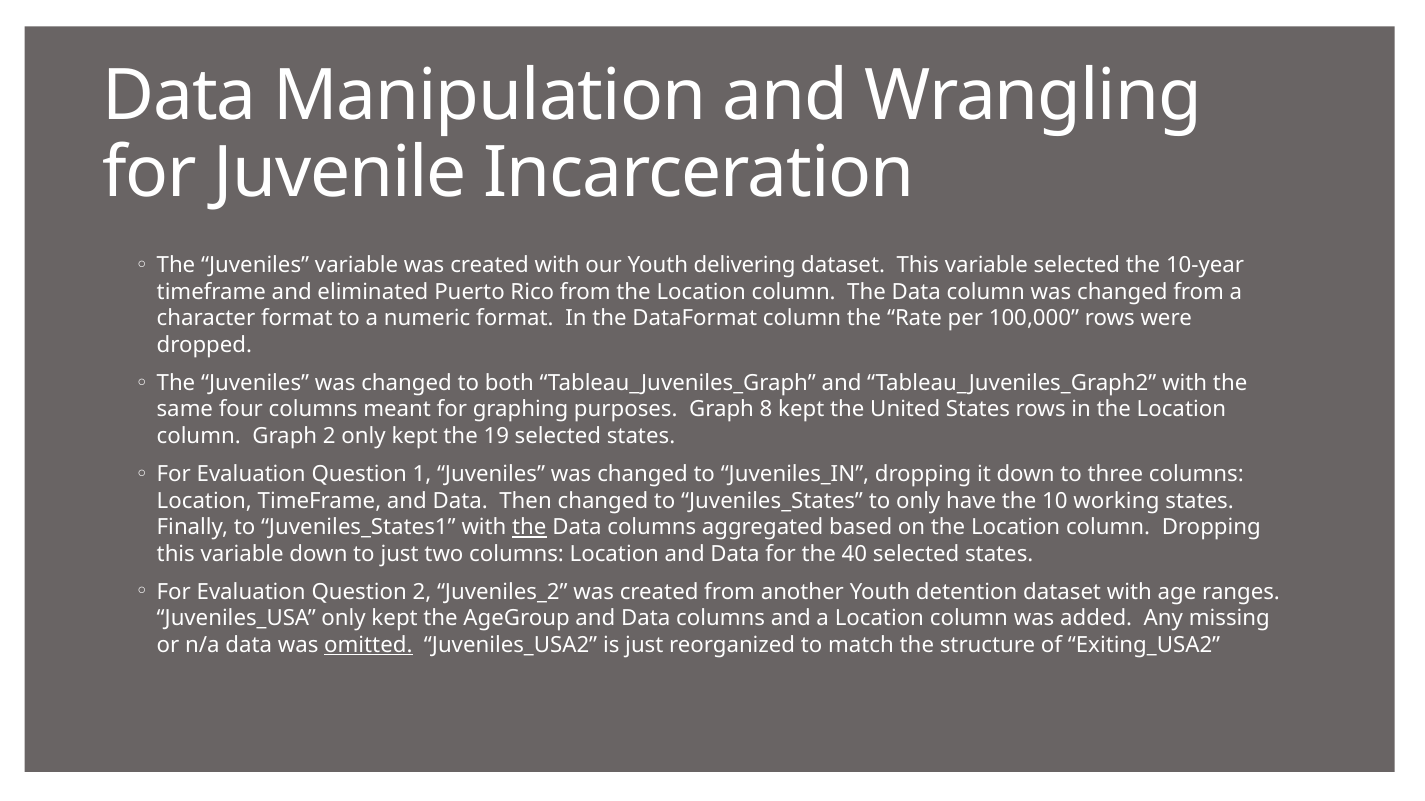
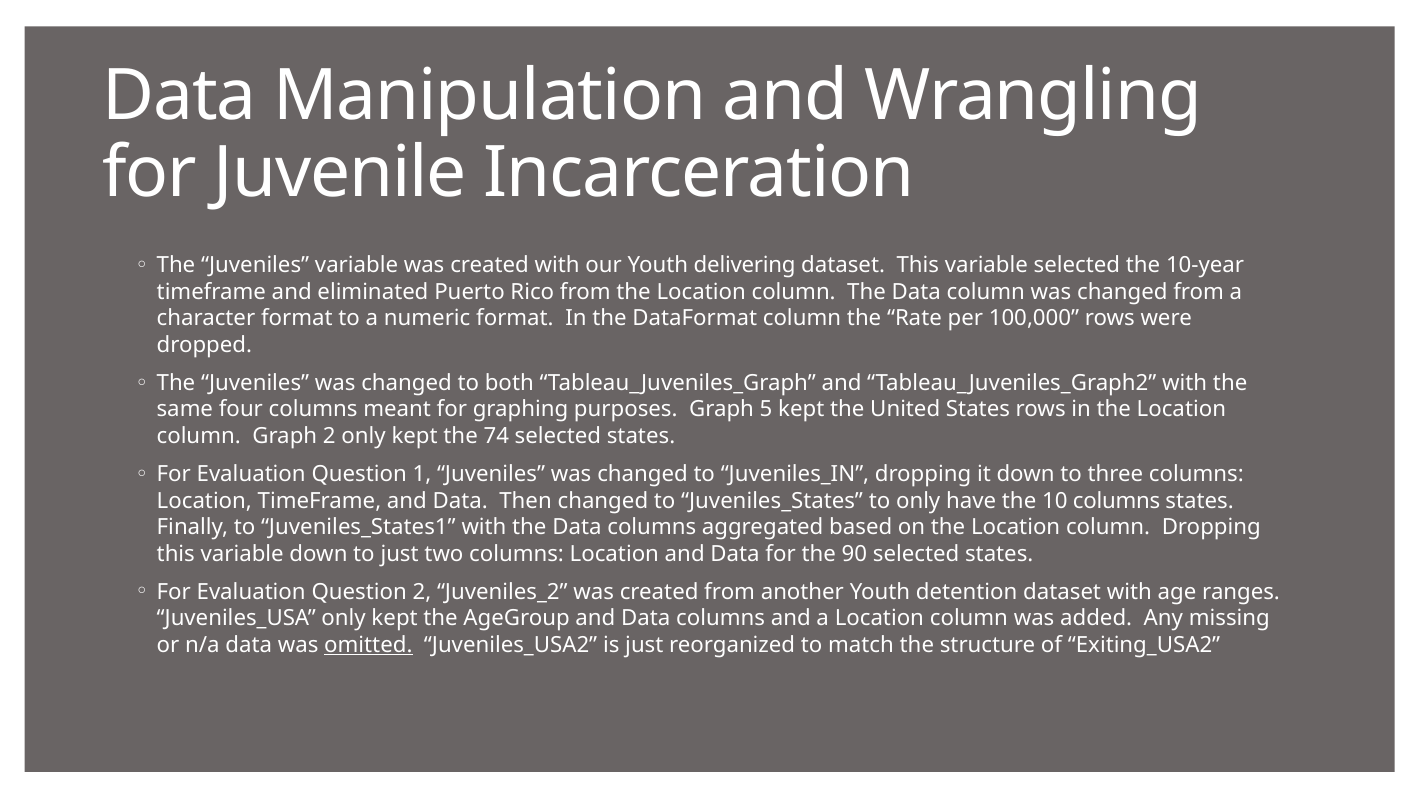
8: 8 -> 5
19: 19 -> 74
10 working: working -> columns
the at (529, 528) underline: present -> none
40: 40 -> 90
